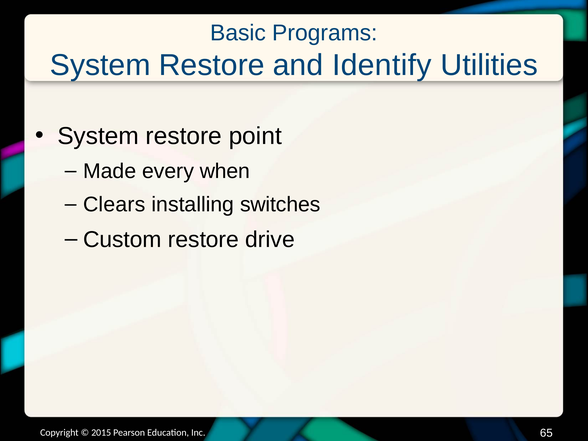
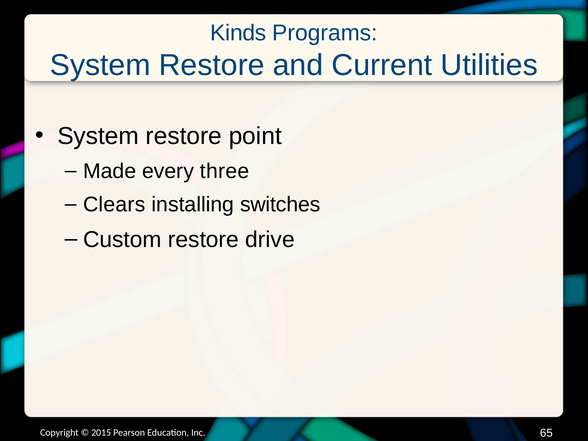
Basic: Basic -> Kinds
Identify: Identify -> Current
when: when -> three
